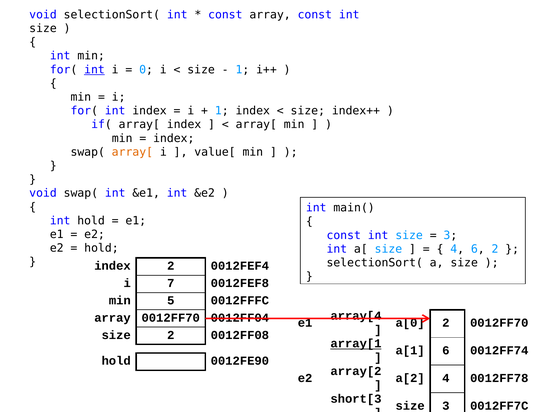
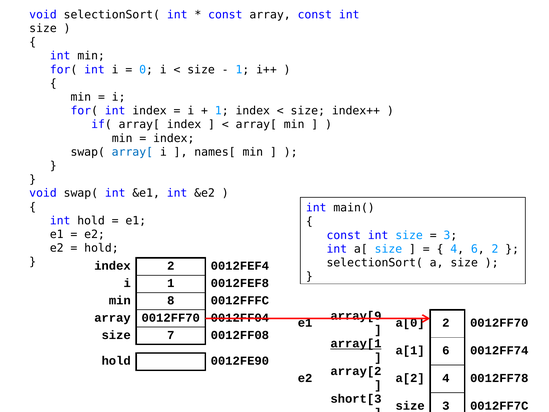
int at (94, 70) underline: present -> none
array[ at (132, 152) colour: orange -> blue
value[: value[ -> names[
i 7: 7 -> 1
5: 5 -> 8
array[4: array[4 -> array[9
size 2: 2 -> 7
